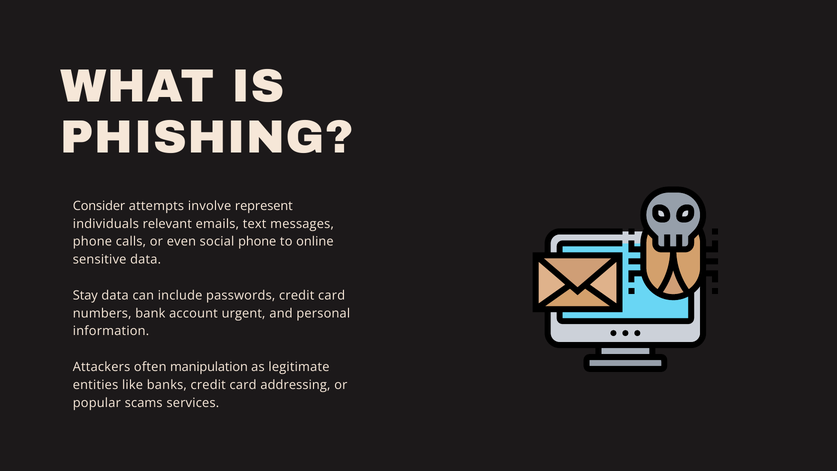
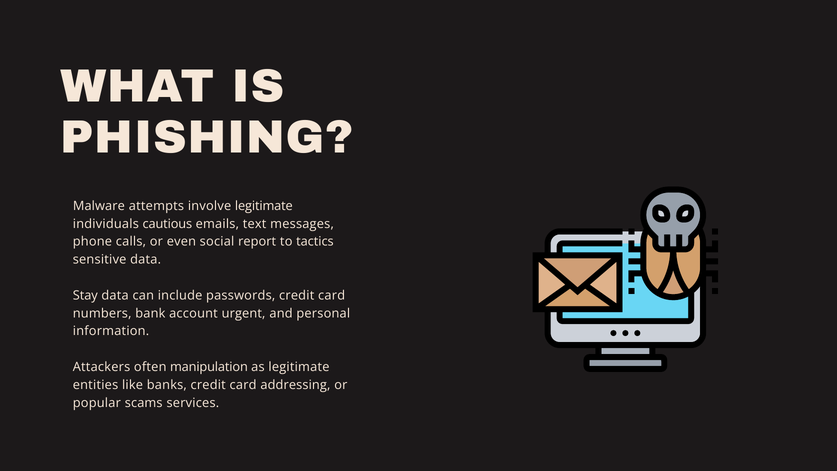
Consider: Consider -> Malware
involve represent: represent -> legitimate
relevant: relevant -> cautious
social phone: phone -> report
online: online -> tactics
